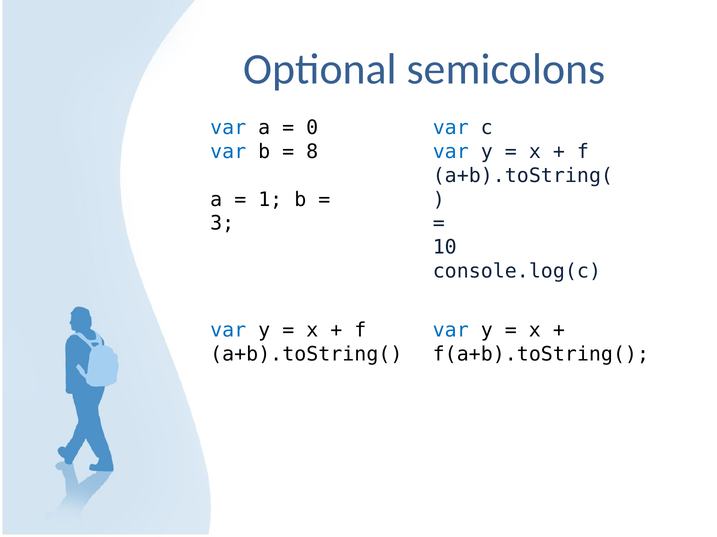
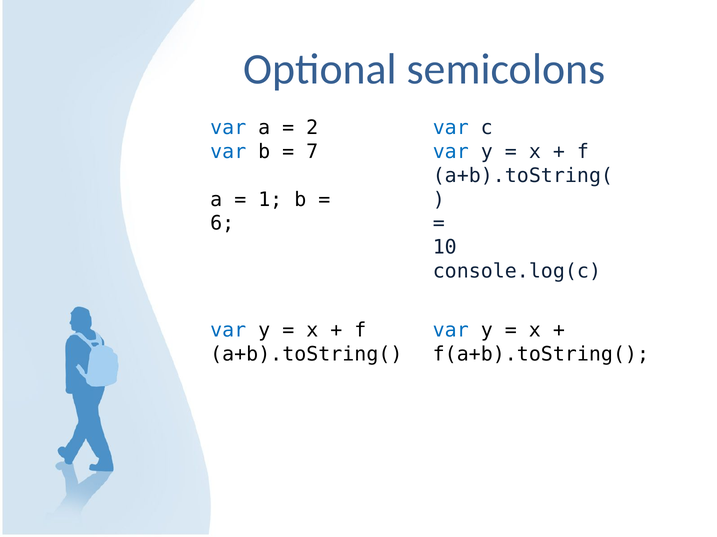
0: 0 -> 2
8: 8 -> 7
3: 3 -> 6
